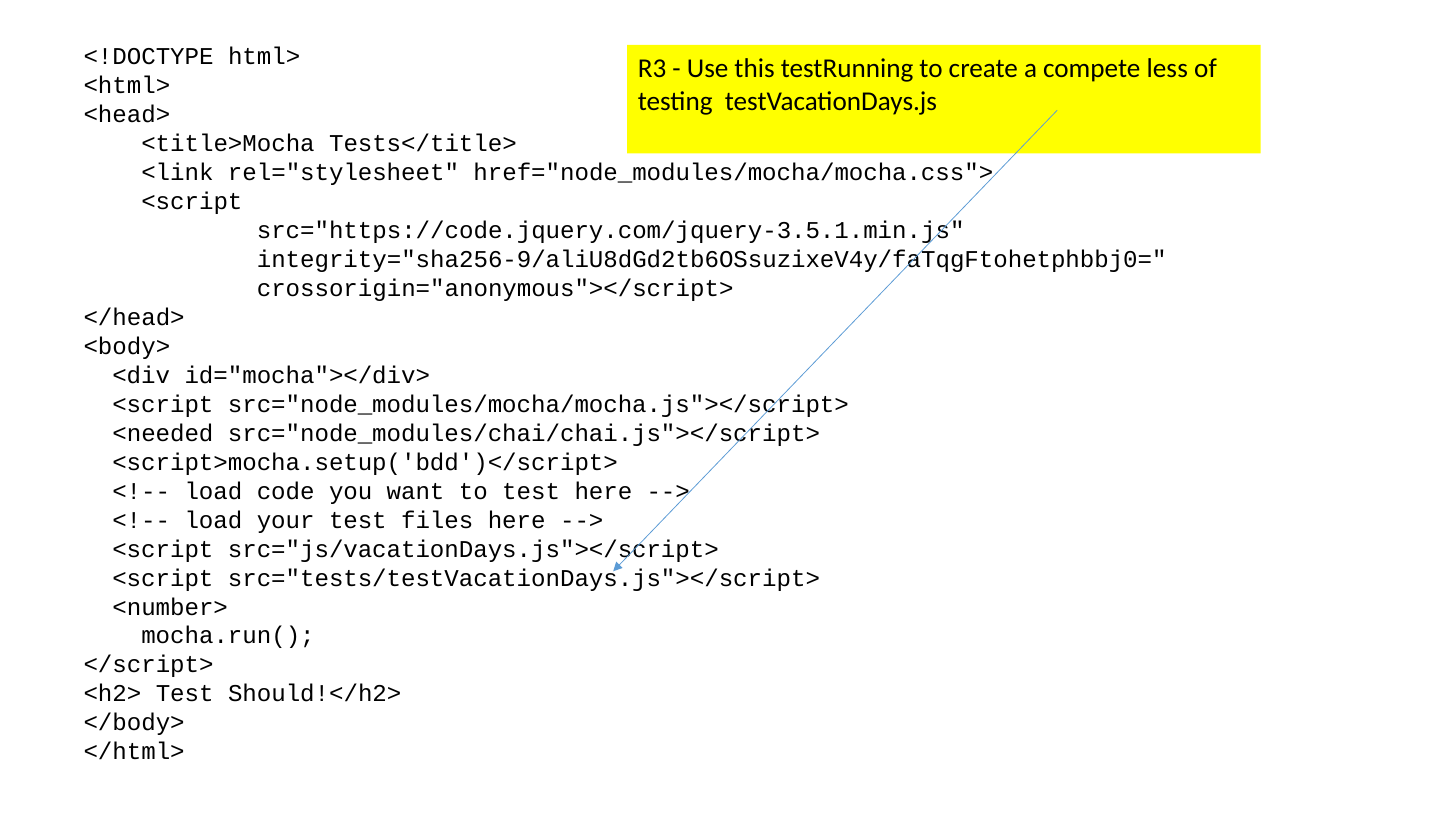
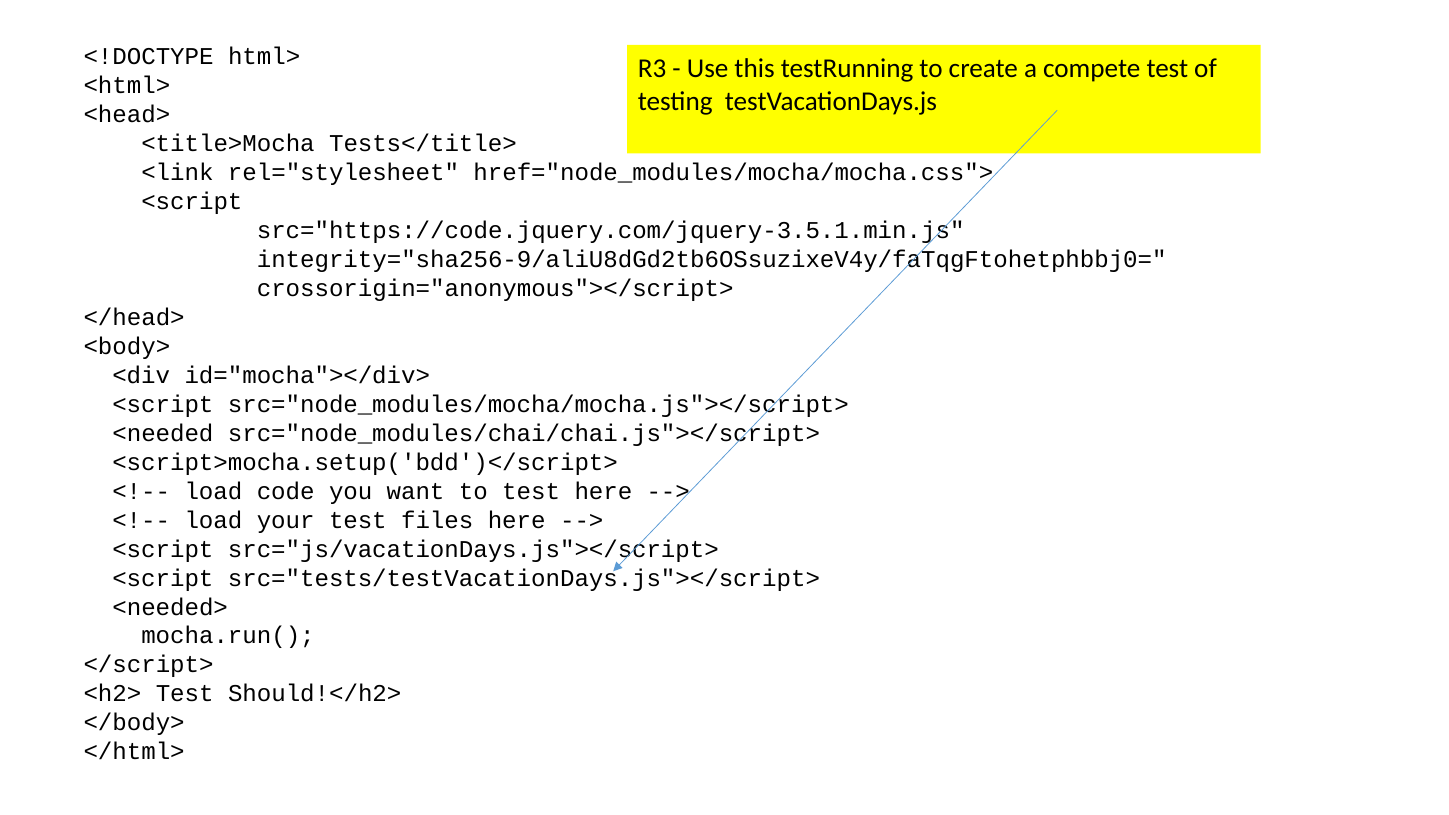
compete less: less -> test
<number>: <number> -> <needed>
